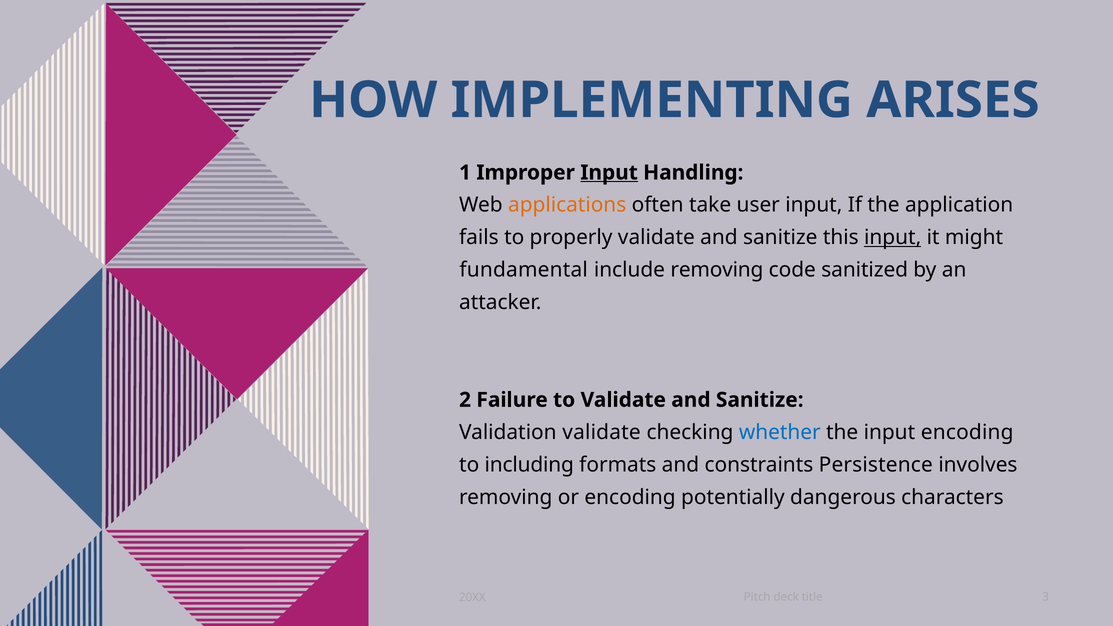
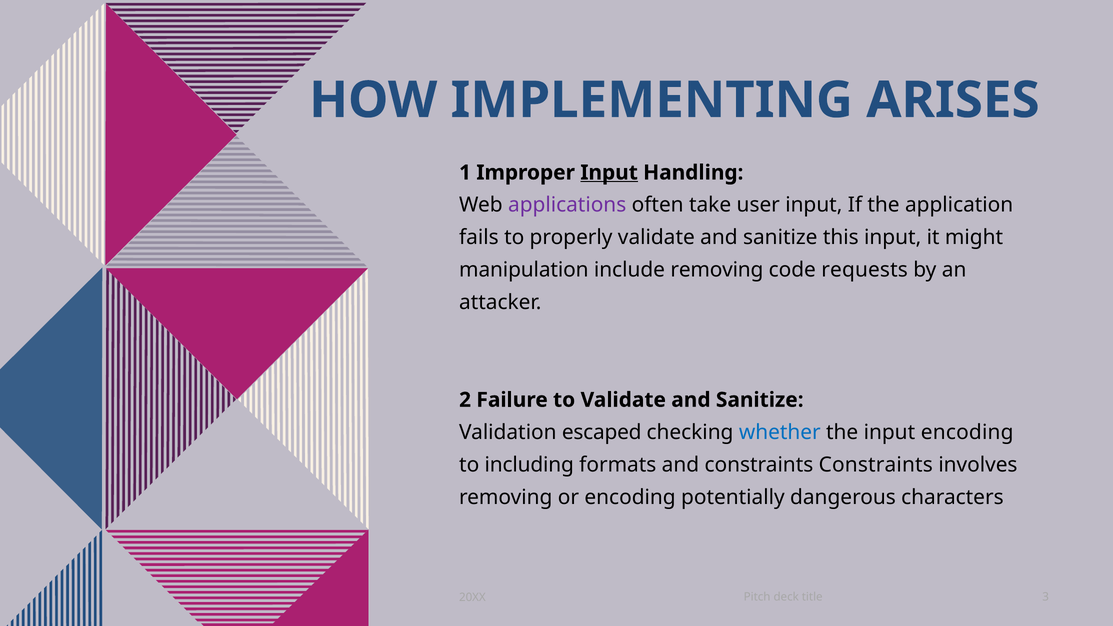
applications colour: orange -> purple
input at (893, 238) underline: present -> none
fundamental: fundamental -> manipulation
sanitized: sanitized -> requests
Validation validate: validate -> escaped
constraints Persistence: Persistence -> Constraints
